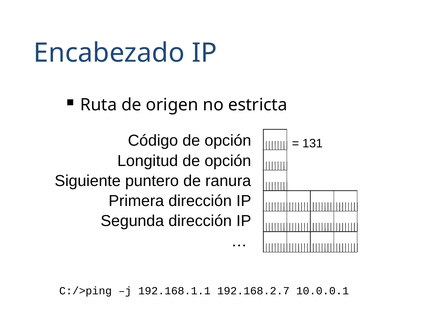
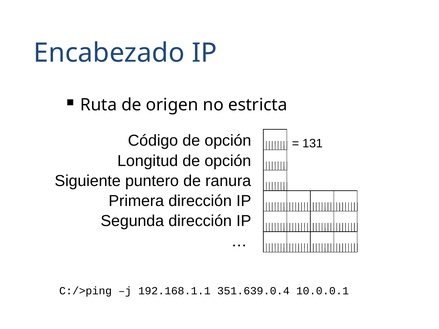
192.168.2.7: 192.168.2.7 -> 351.639.0.4
